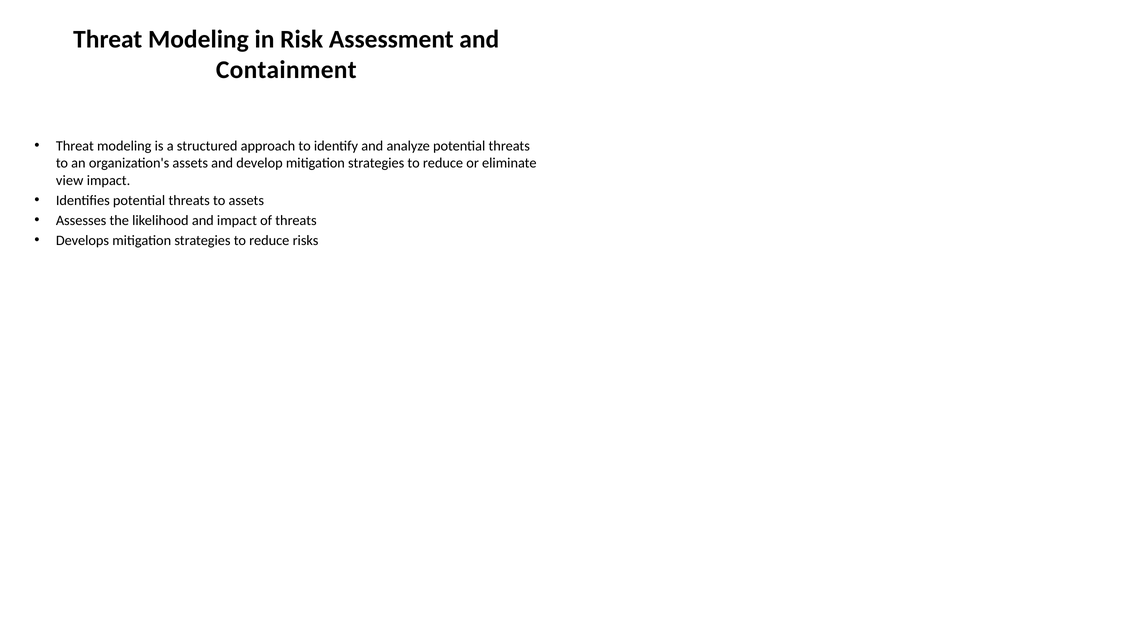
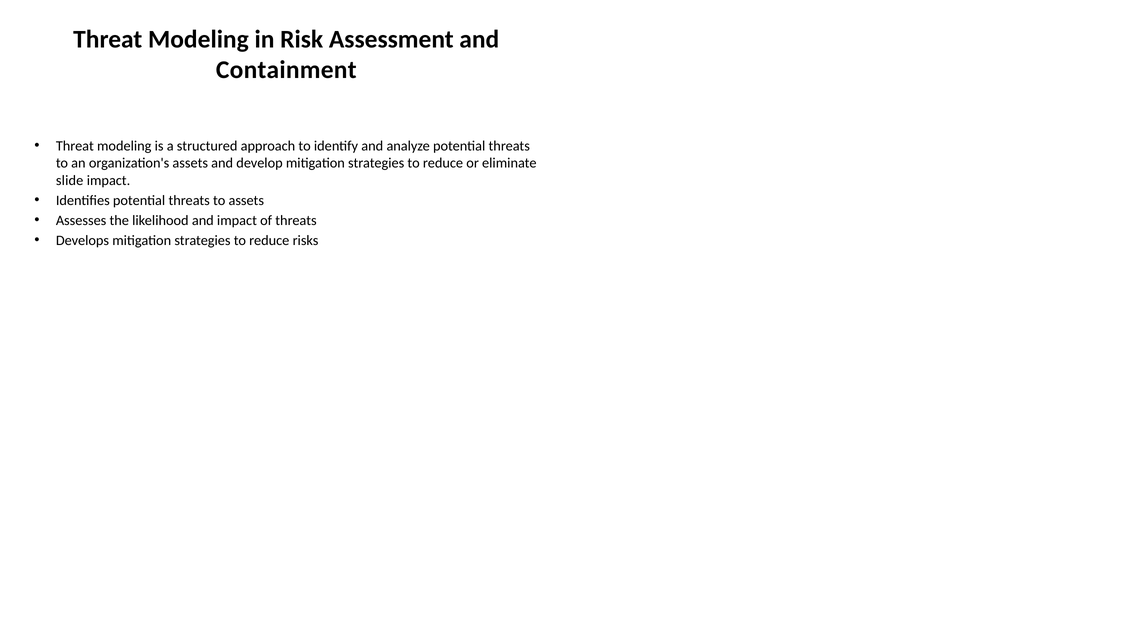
view: view -> slide
